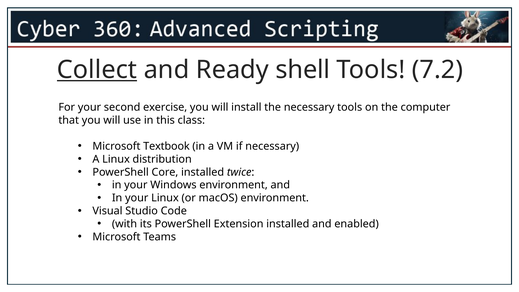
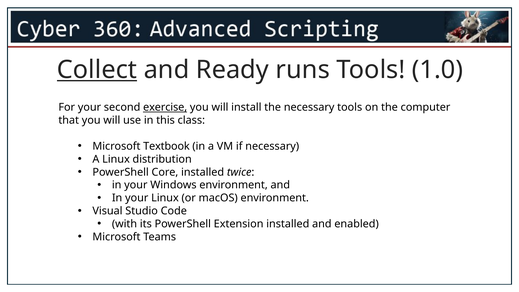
shell: shell -> runs
7.2: 7.2 -> 1.0
exercise underline: none -> present
